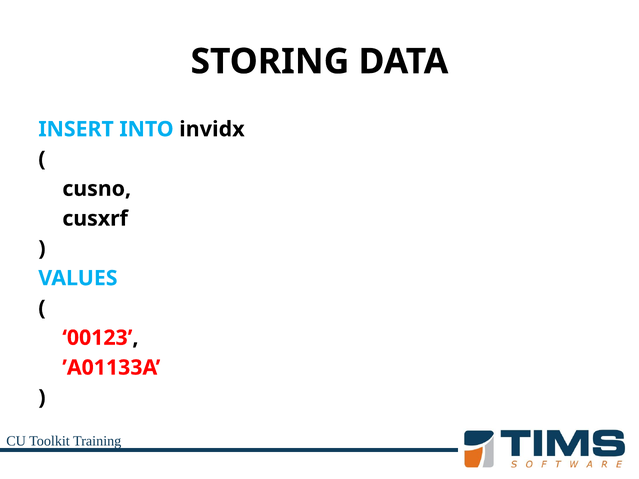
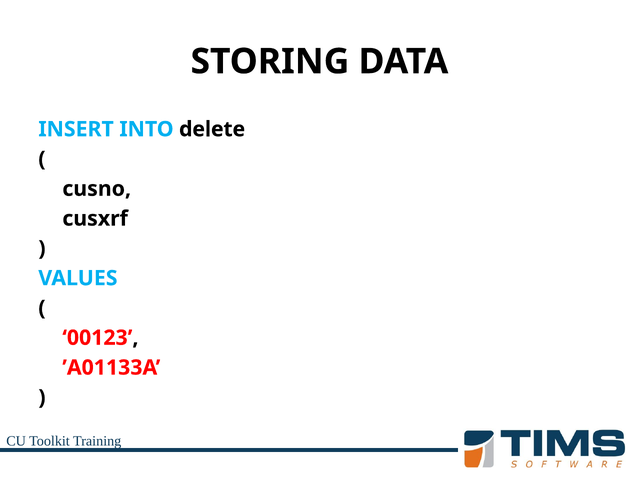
invidx: invidx -> delete
